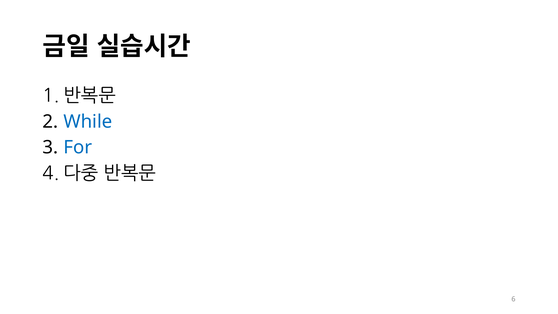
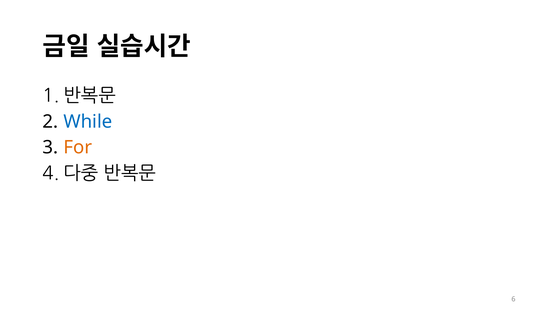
For colour: blue -> orange
